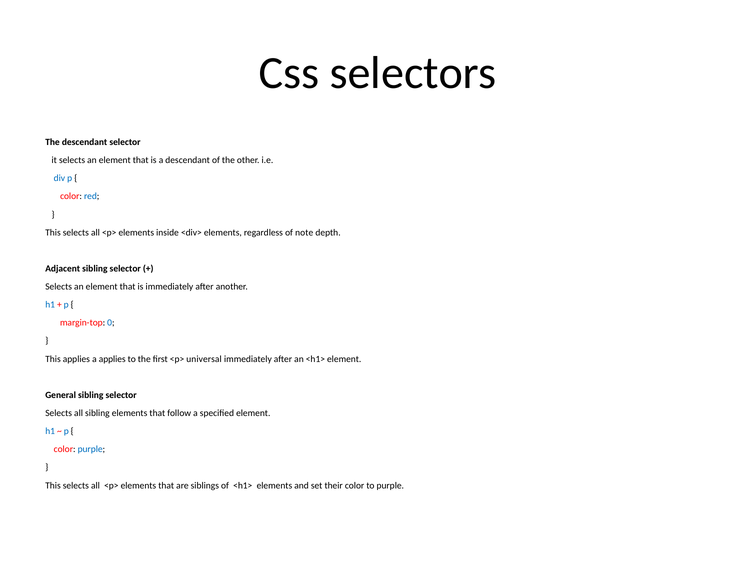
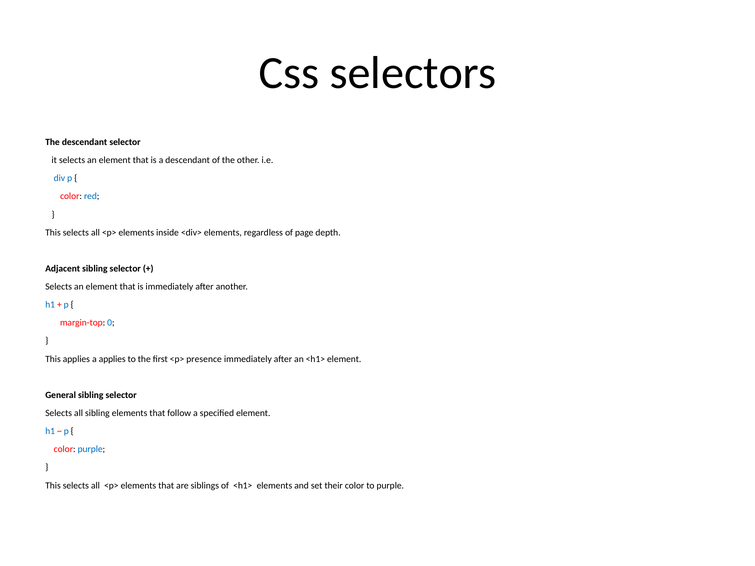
note: note -> page
universal: universal -> presence
